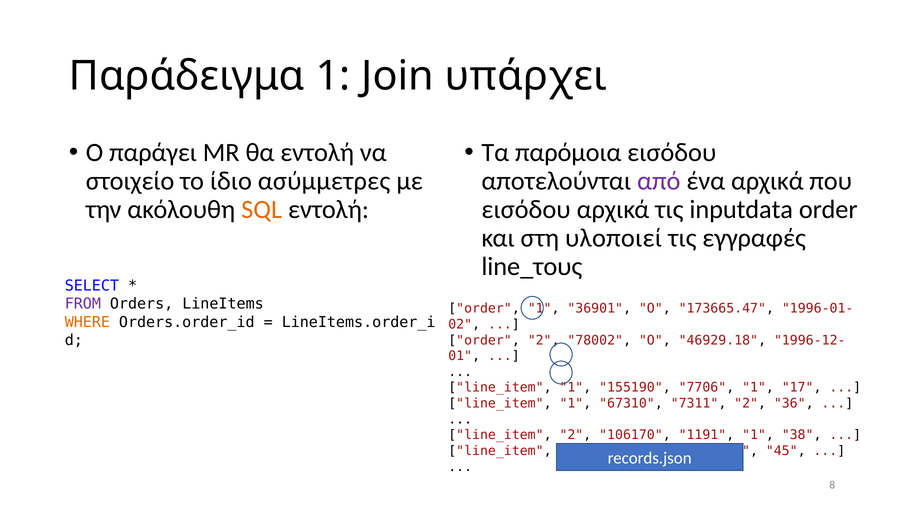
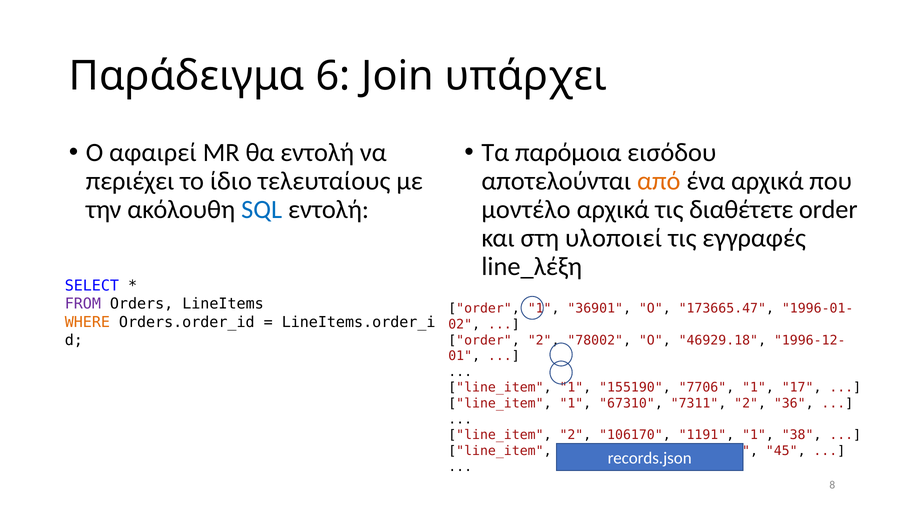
Παράδειγμα 1: 1 -> 6
παράγει: παράγει -> αφαιρεί
στοιχείο: στοιχείο -> περιέχει
ασύμμετρες: ασύμμετρες -> τελευταίους
από colour: purple -> orange
SQL colour: orange -> blue
εισόδου at (526, 210): εισόδου -> μοντέλο
inputdata: inputdata -> διαθέτετε
line_τους: line_τους -> line_λέξη
